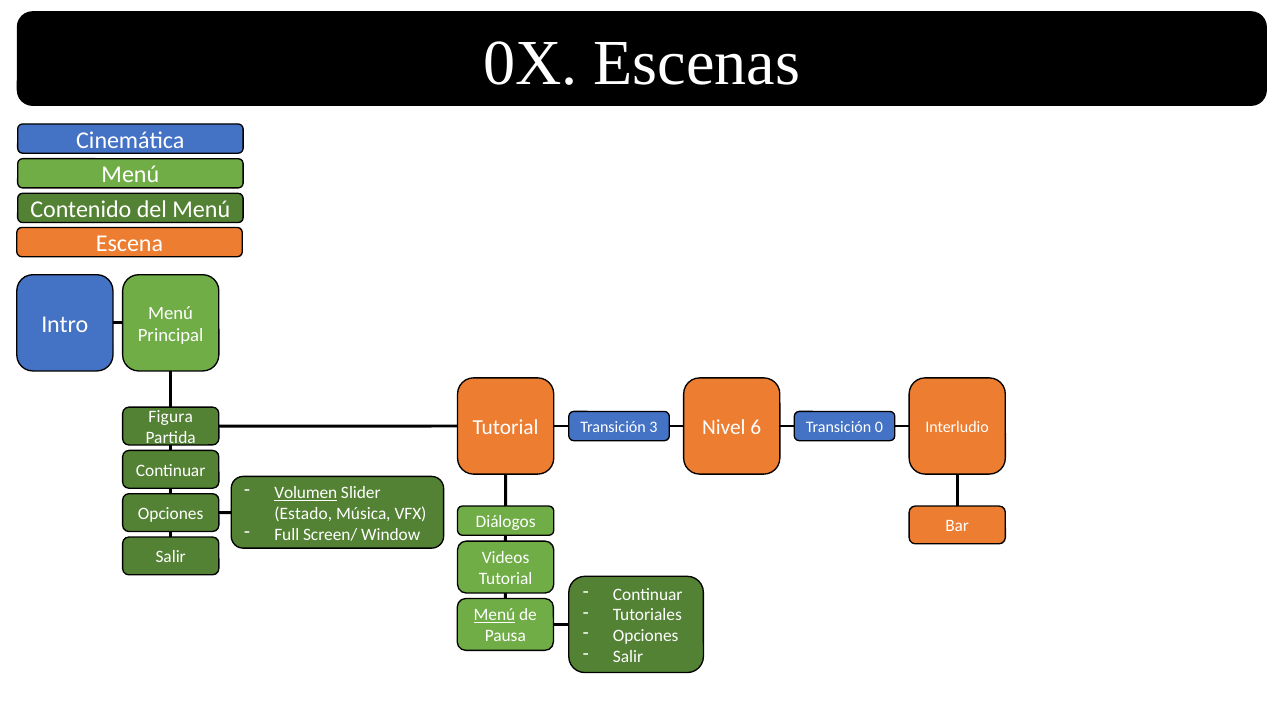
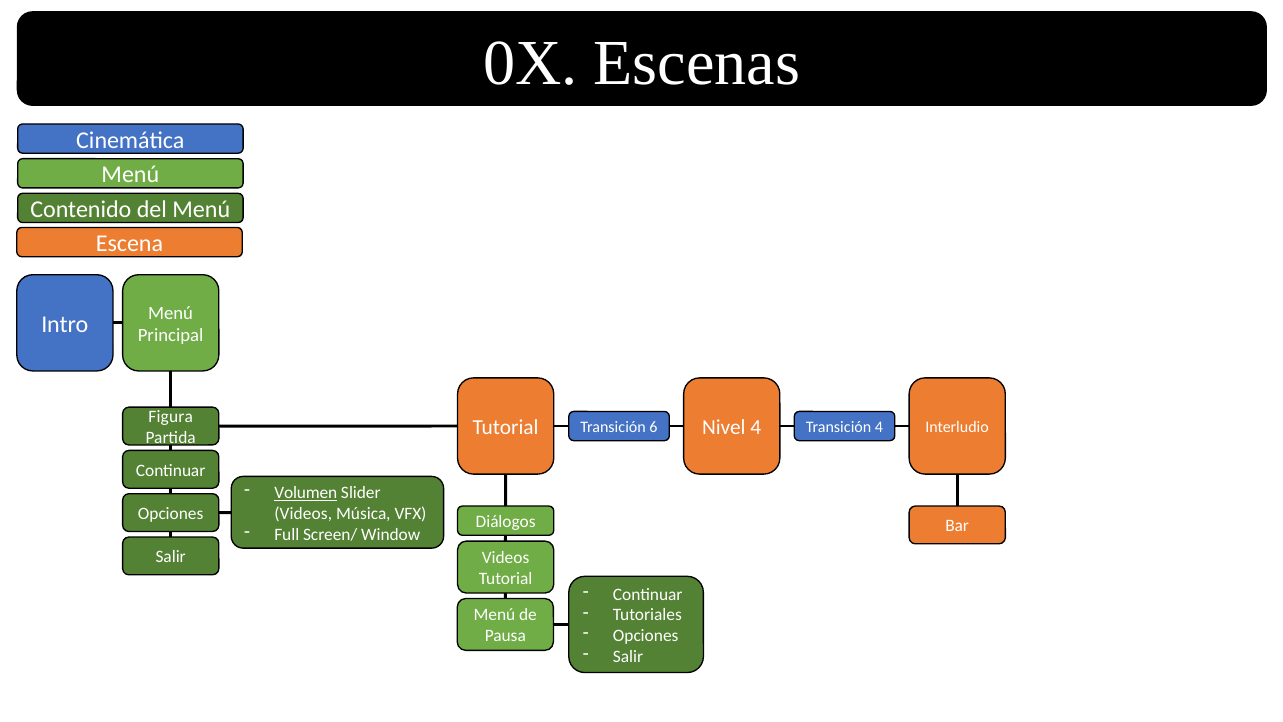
Nivel 6: 6 -> 4
3: 3 -> 6
Transición 0: 0 -> 4
Estado at (303, 513): Estado -> Videos
Menú at (494, 615) underline: present -> none
